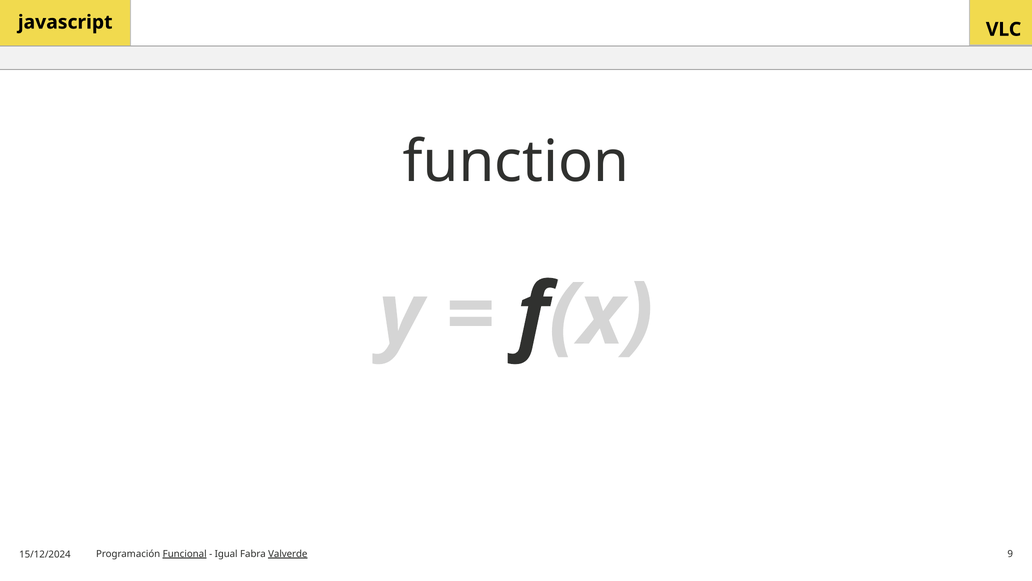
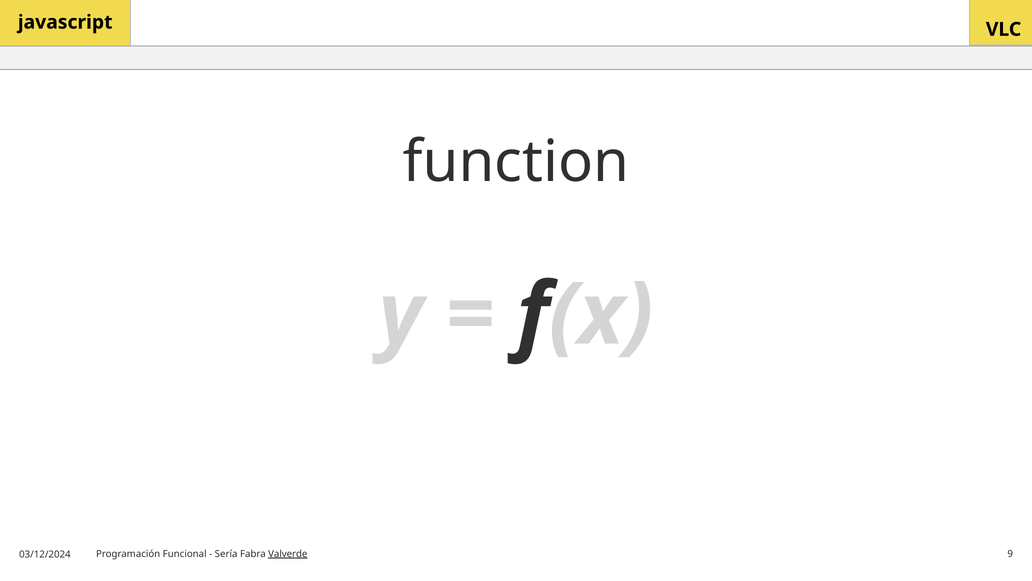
Funcional underline: present -> none
Igual: Igual -> Sería
15/12/2024: 15/12/2024 -> 03/12/2024
